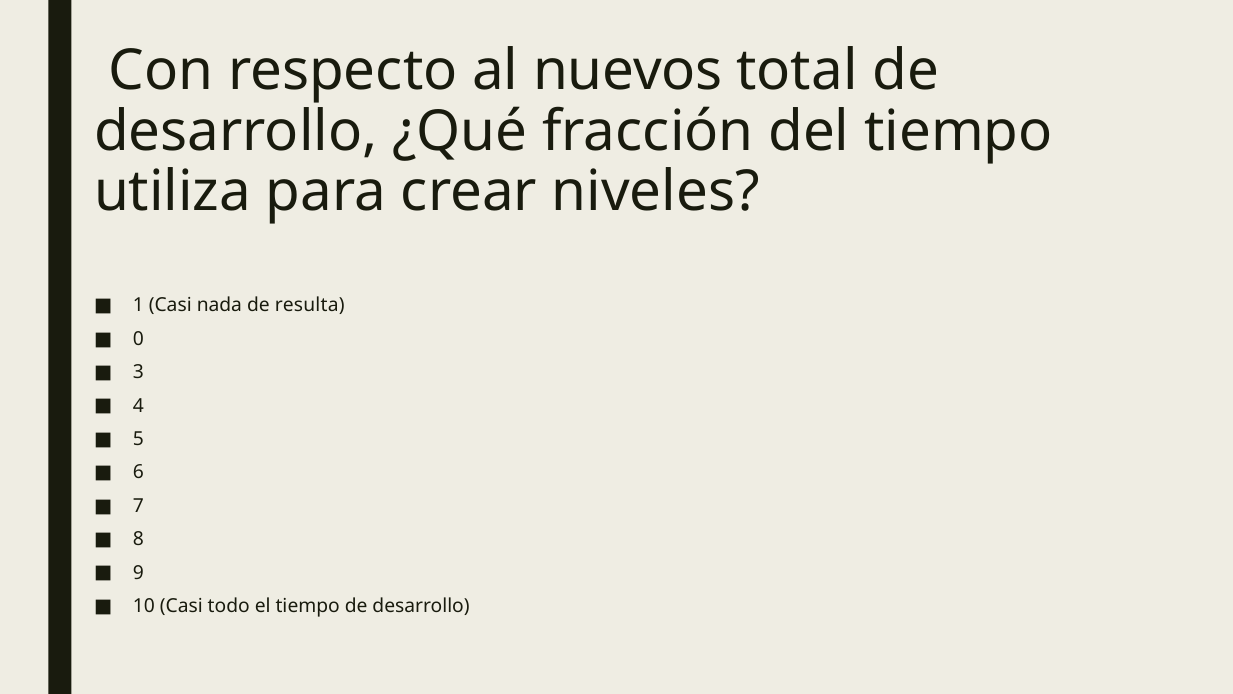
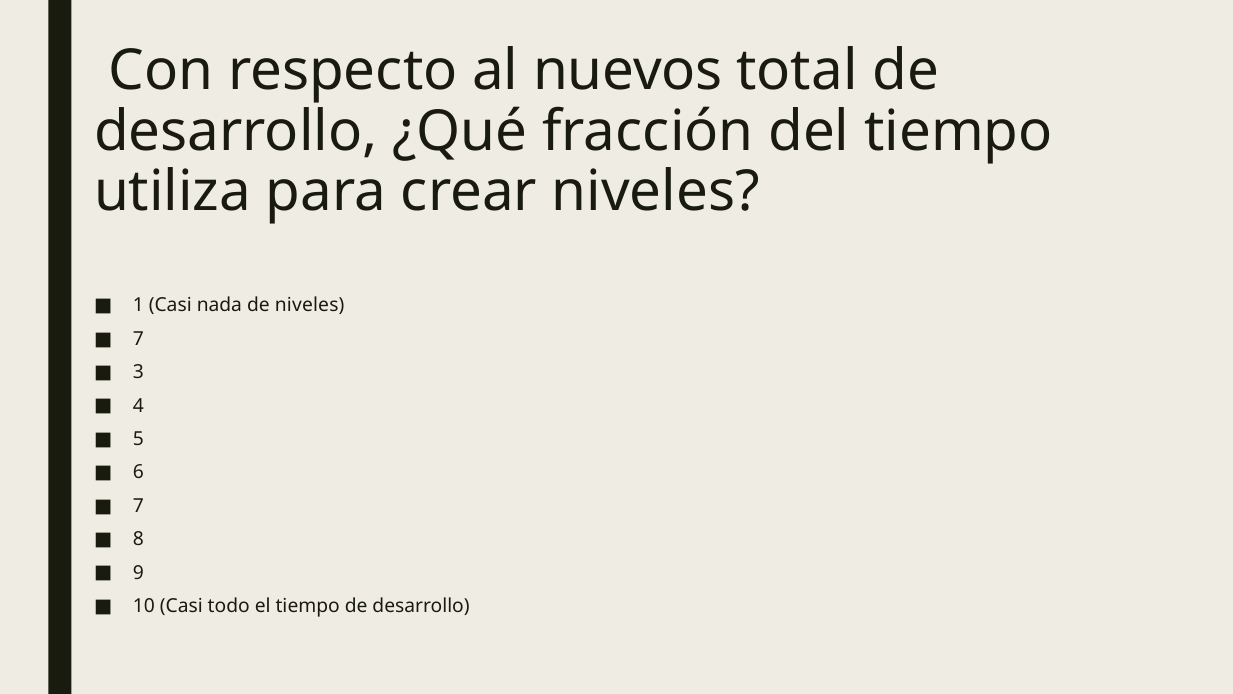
de resulta: resulta -> niveles
0 at (138, 339): 0 -> 7
